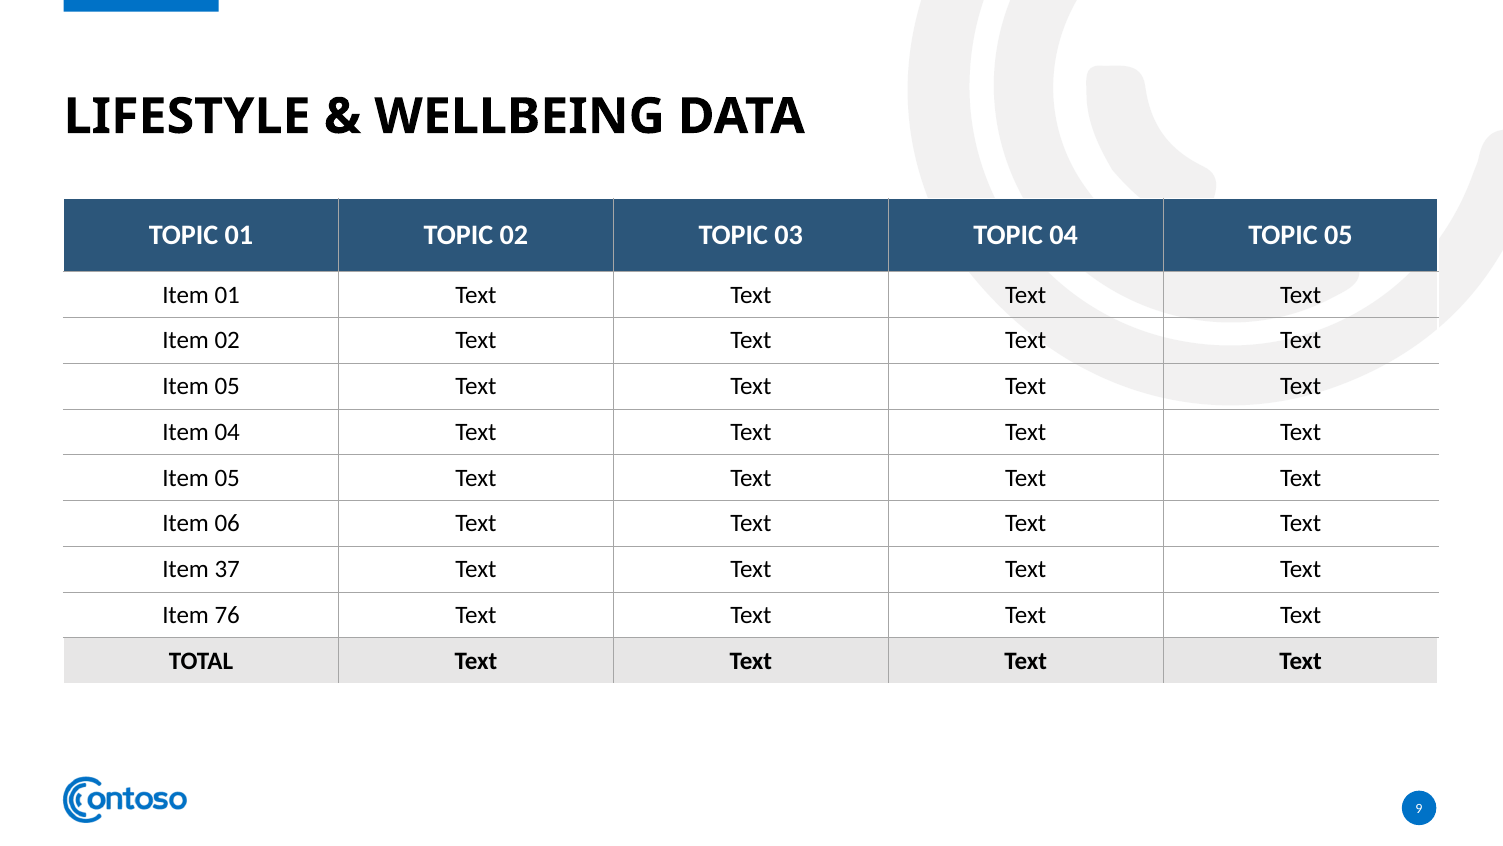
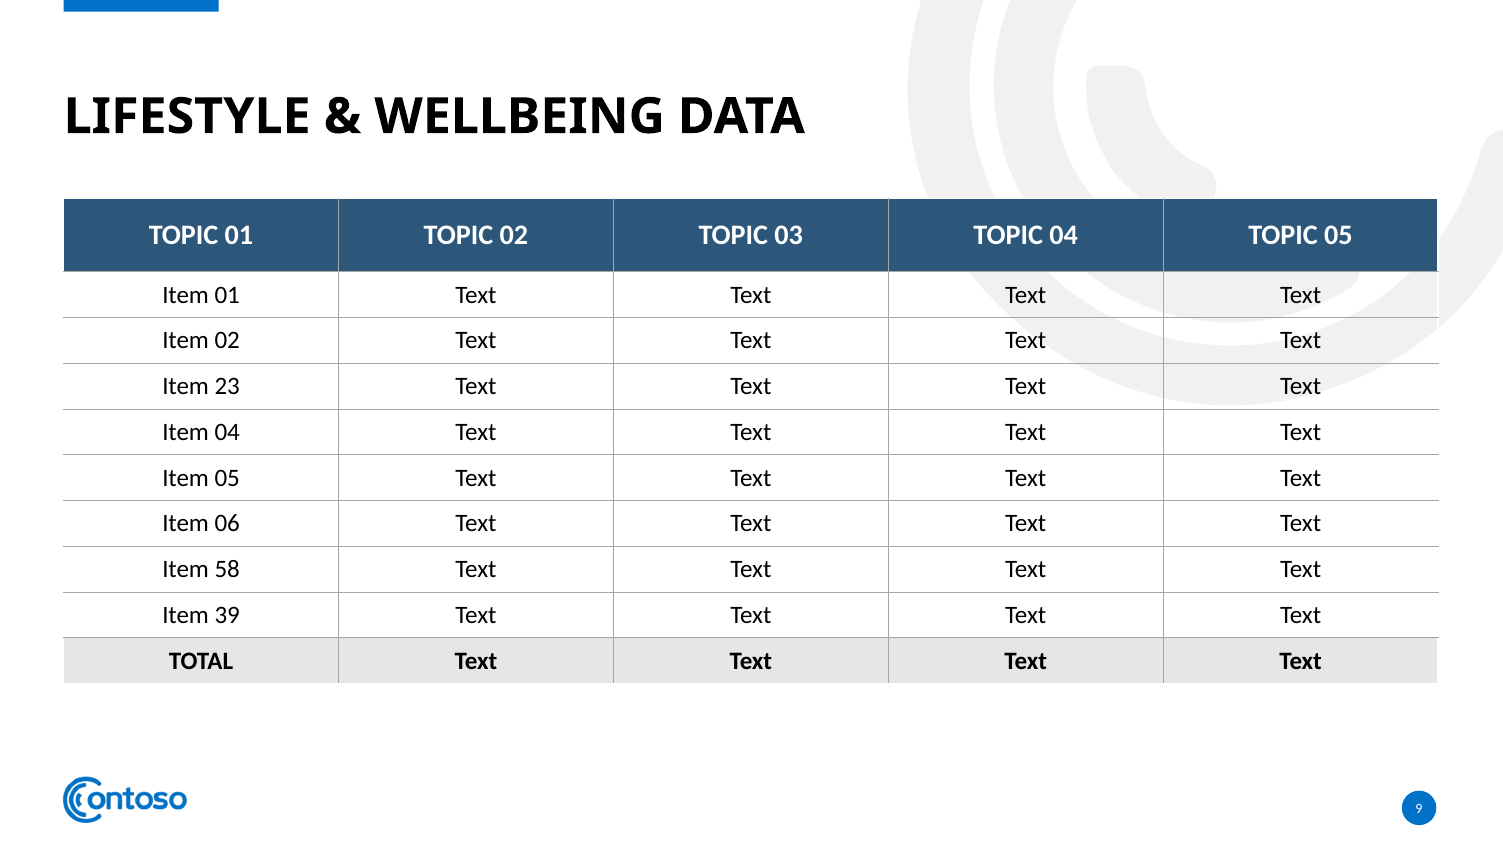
05 at (227, 386): 05 -> 23
37: 37 -> 58
76: 76 -> 39
